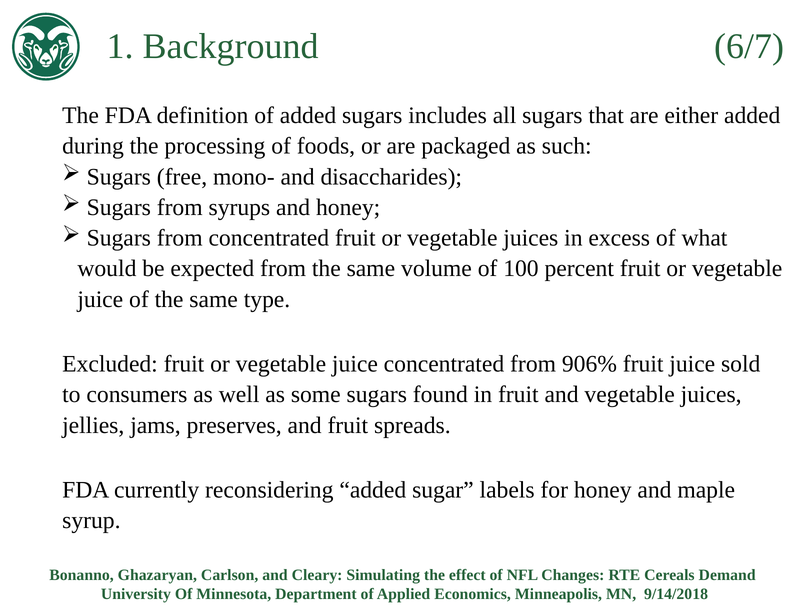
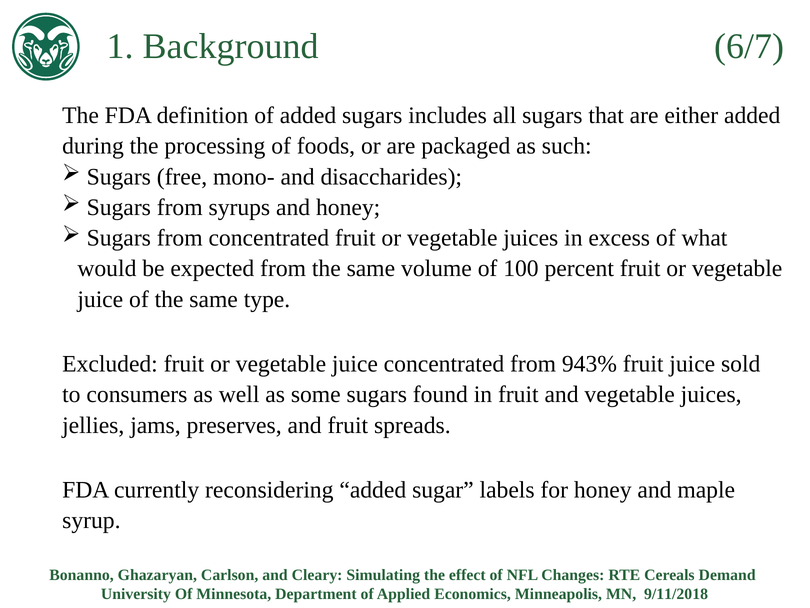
906%: 906% -> 943%
9/14/2018: 9/14/2018 -> 9/11/2018
